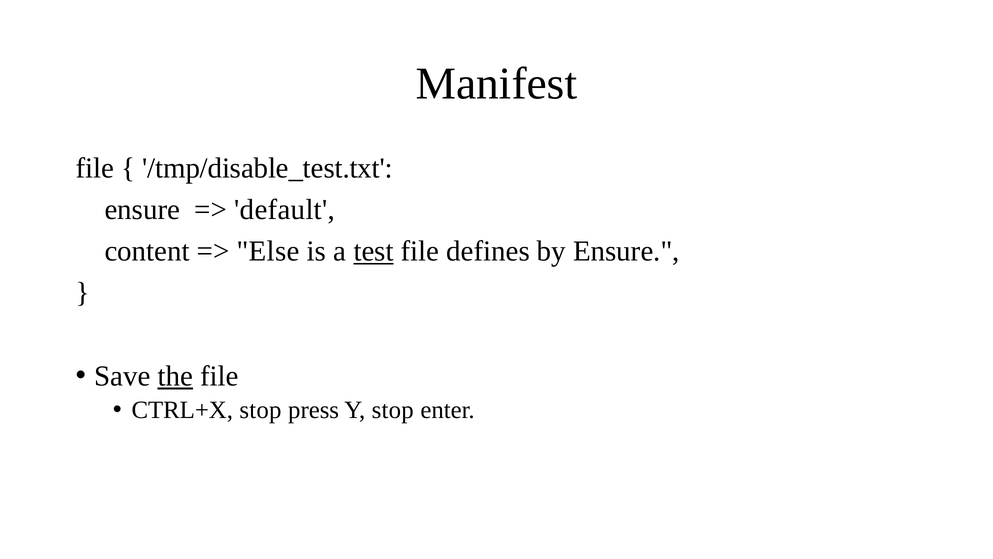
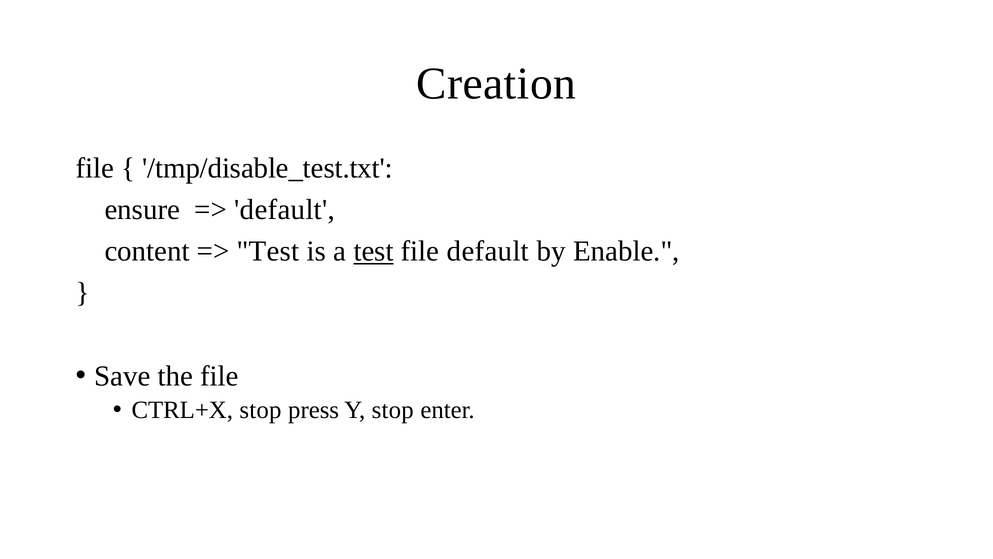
Manifest: Manifest -> Creation
Else at (268, 251): Else -> Test
file defines: defines -> default
by Ensure: Ensure -> Enable
the underline: present -> none
